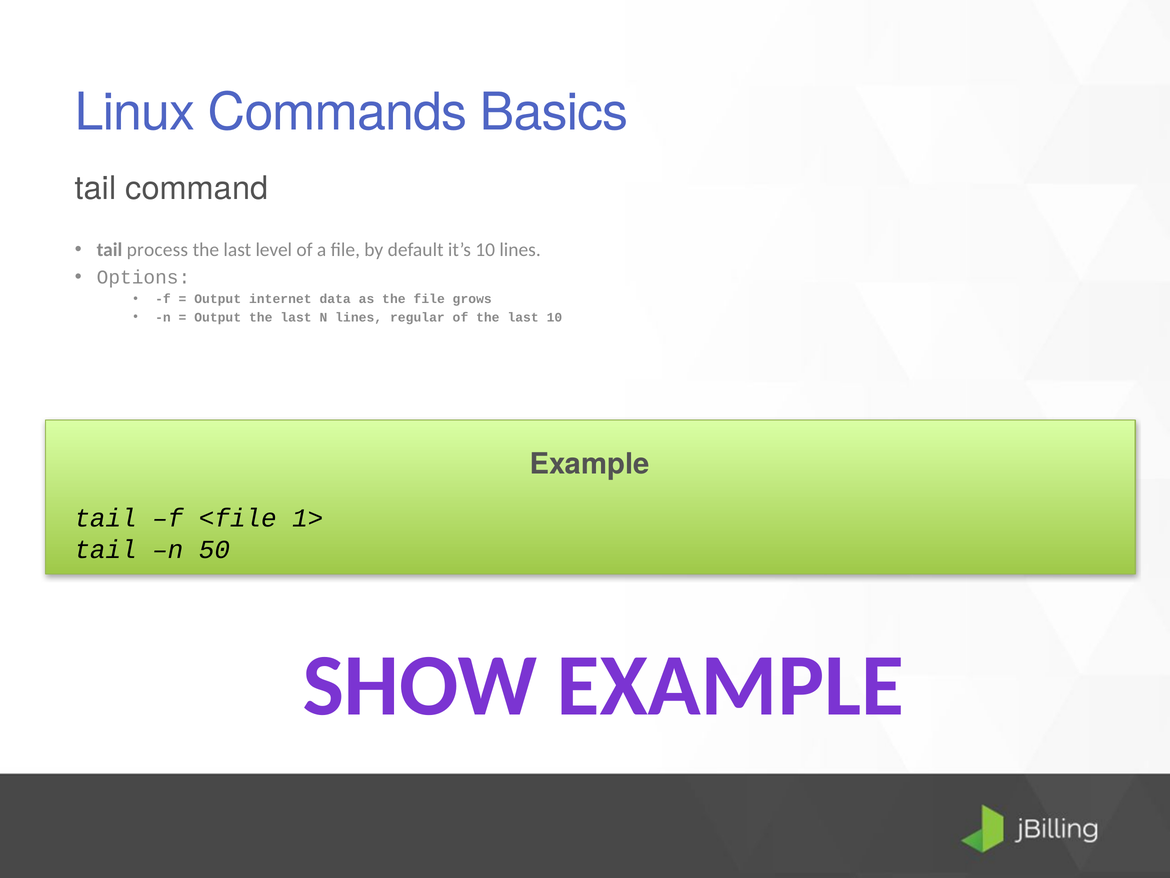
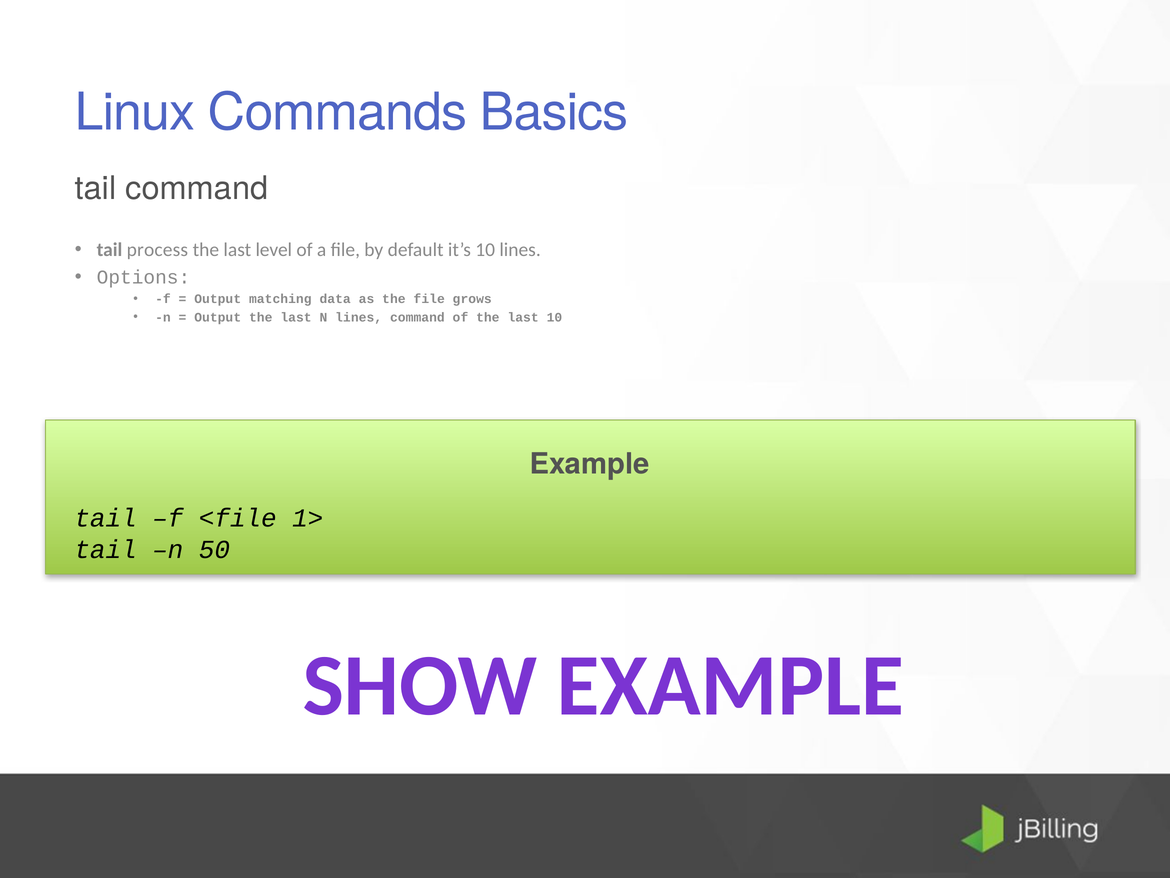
internet: internet -> matching
lines regular: regular -> command
